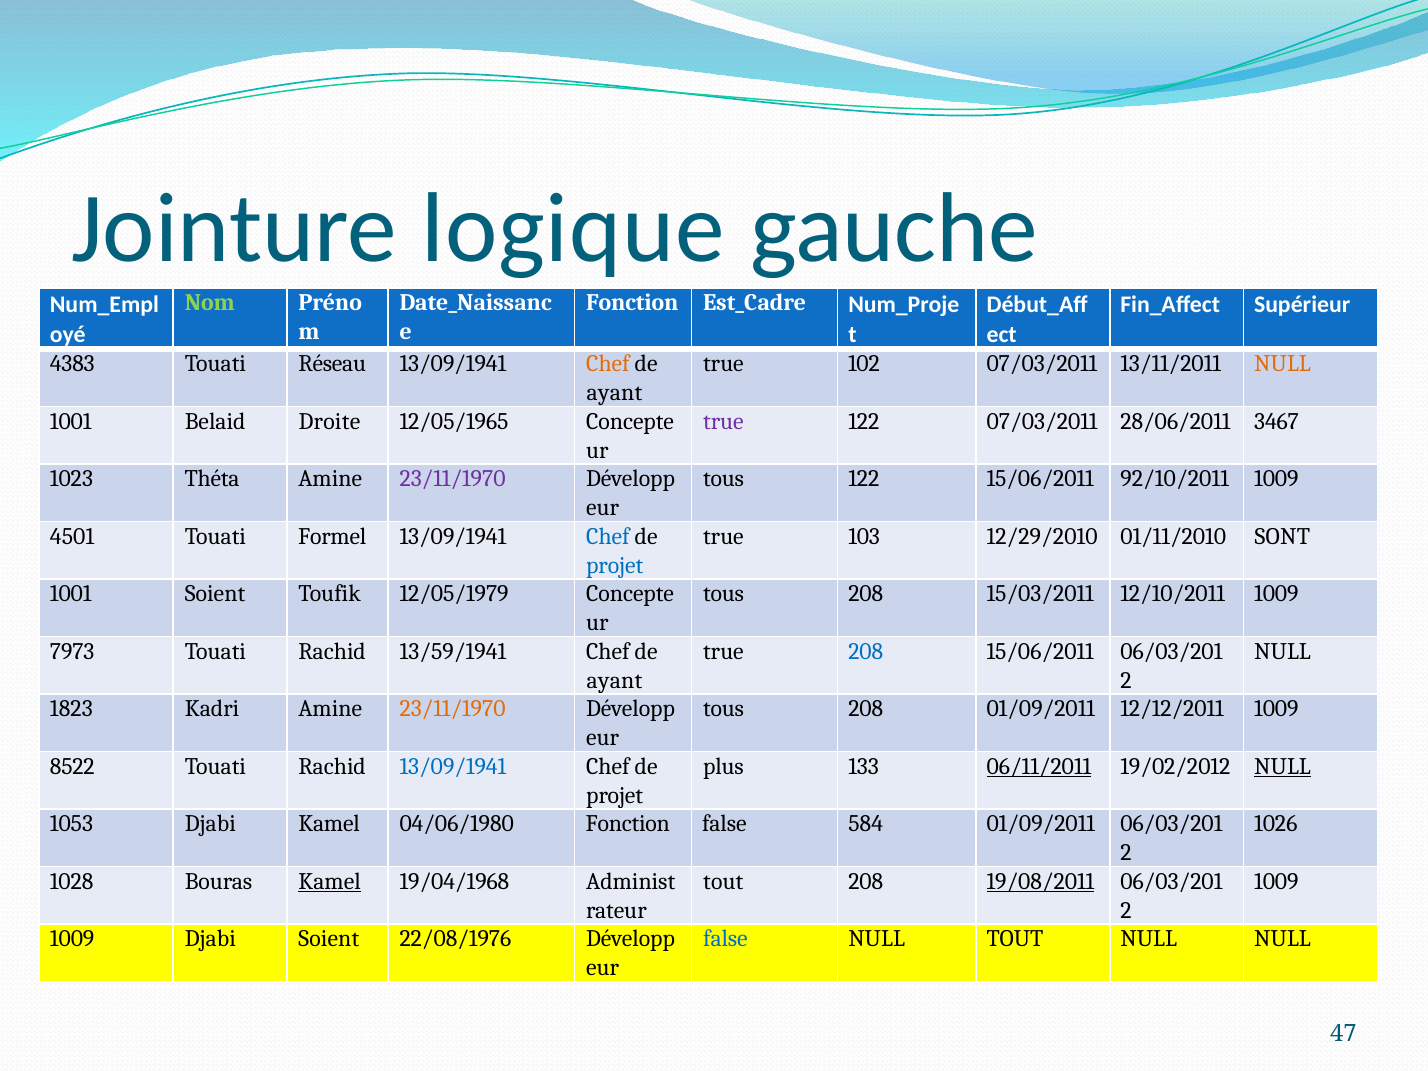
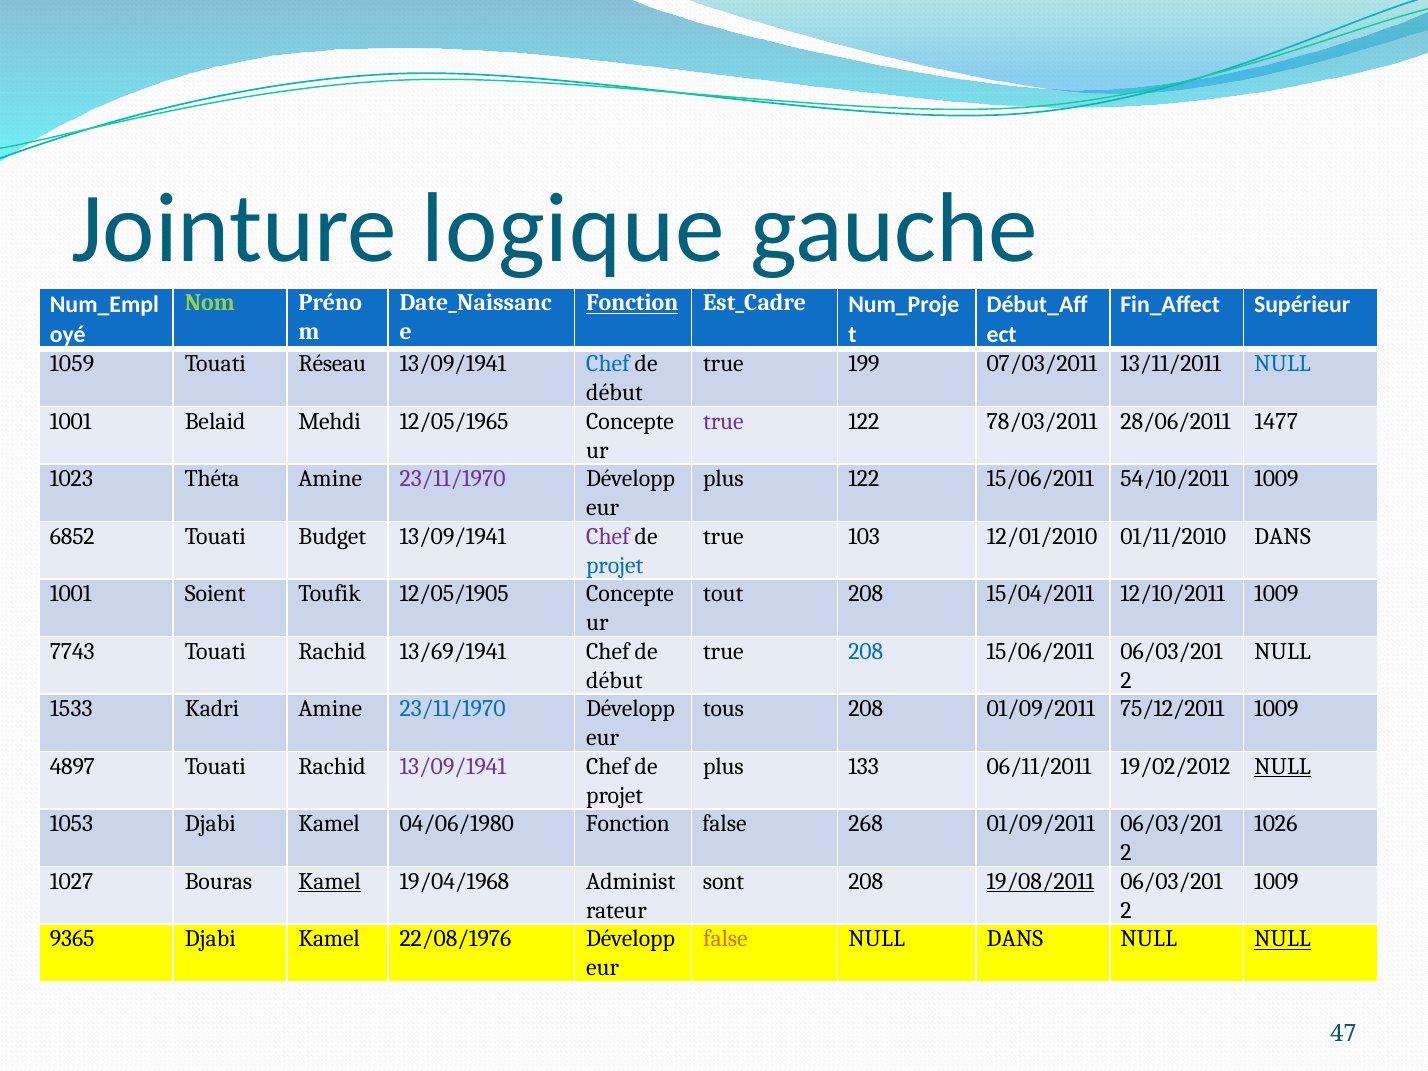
Fonction at (632, 303) underline: none -> present
4383: 4383 -> 1059
Chef at (608, 364) colour: orange -> blue
102: 102 -> 199
NULL at (1283, 364) colour: orange -> blue
ayant at (615, 393): ayant -> début
Droite: Droite -> Mehdi
122 07/03/2011: 07/03/2011 -> 78/03/2011
3467: 3467 -> 1477
tous at (723, 479): tous -> plus
92/10/2011: 92/10/2011 -> 54/10/2011
4501: 4501 -> 6852
Formel: Formel -> Budget
Chef at (608, 536) colour: blue -> purple
12/29/2010: 12/29/2010 -> 12/01/2010
01/11/2010 SONT: SONT -> DANS
12/05/1979: 12/05/1979 -> 12/05/1905
tous at (723, 594): tous -> tout
15/03/2011: 15/03/2011 -> 15/04/2011
7973: 7973 -> 7743
13/59/1941: 13/59/1941 -> 13/69/1941
ayant at (615, 680): ayant -> début
1823: 1823 -> 1533
23/11/1970 at (453, 709) colour: orange -> blue
12/12/2011: 12/12/2011 -> 75/12/2011
8522: 8522 -> 4897
13/09/1941 at (453, 767) colour: blue -> purple
06/11/2011 underline: present -> none
584: 584 -> 268
1028: 1028 -> 1027
tout at (723, 882): tout -> sont
1009 at (72, 939): 1009 -> 9365
Soient at (329, 939): Soient -> Kamel
false at (725, 939) colour: blue -> orange
NULL TOUT: TOUT -> DANS
NULL at (1283, 939) underline: none -> present
